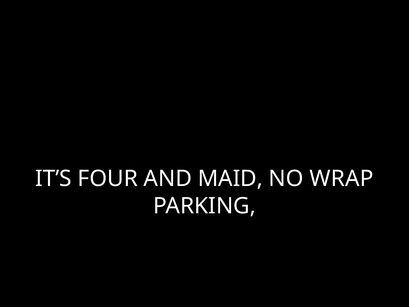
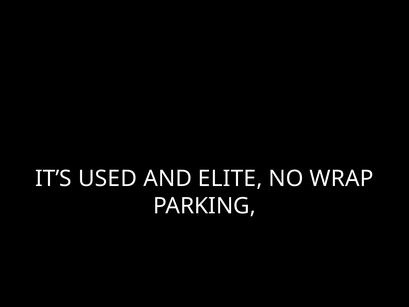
FOUR: FOUR -> USED
MAID: MAID -> ELITE
